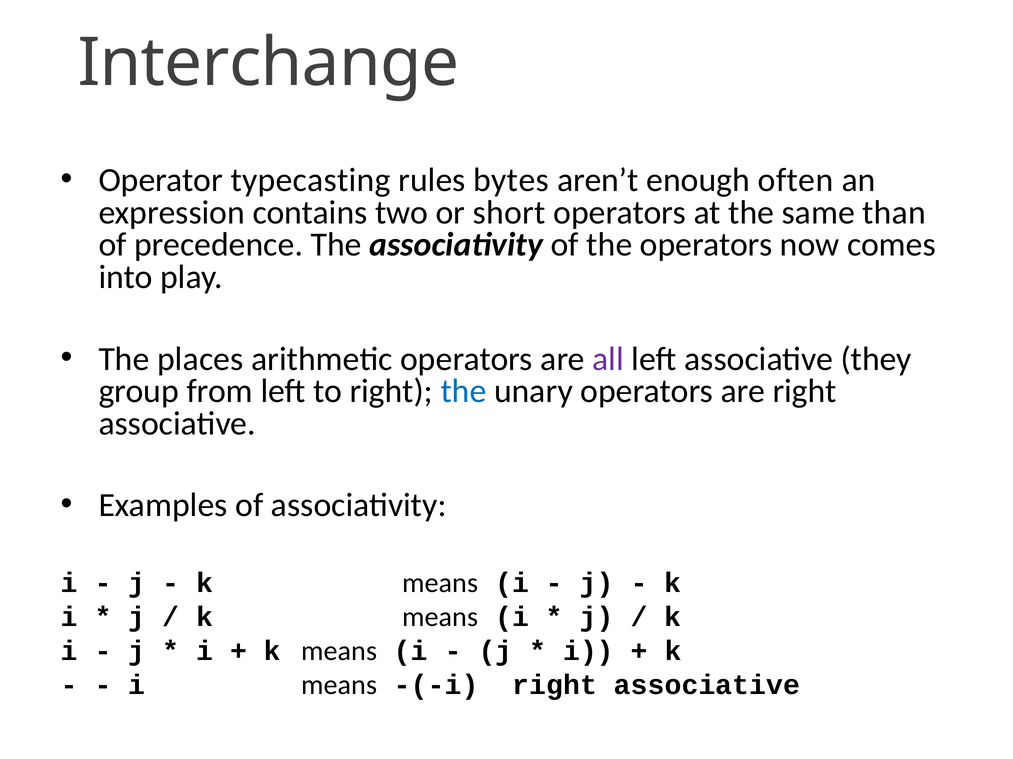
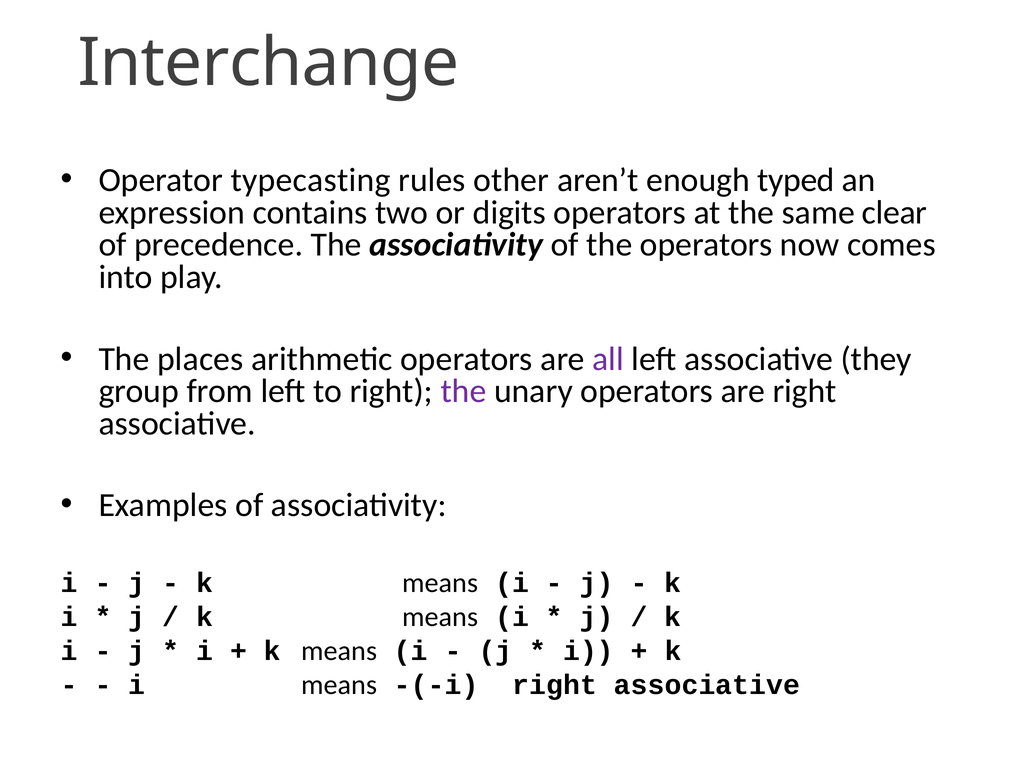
bytes: bytes -> other
often: often -> typed
short: short -> digits
than: than -> clear
the at (463, 392) colour: blue -> purple
